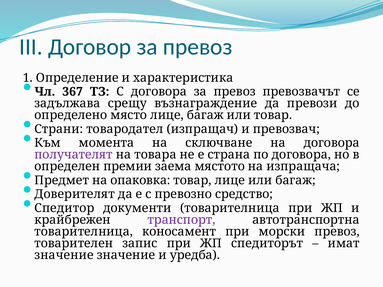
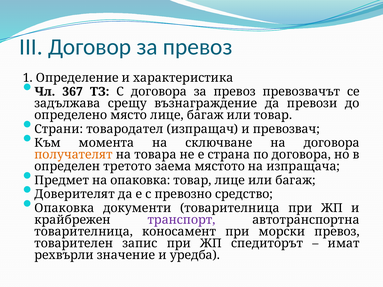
получателят colour: purple -> orange
премии: премии -> третото
Спедитор at (64, 208): Спедитор -> Опаковка
значение at (64, 255): значение -> рехвърли
